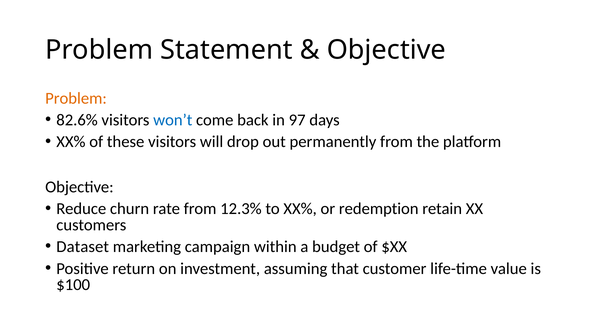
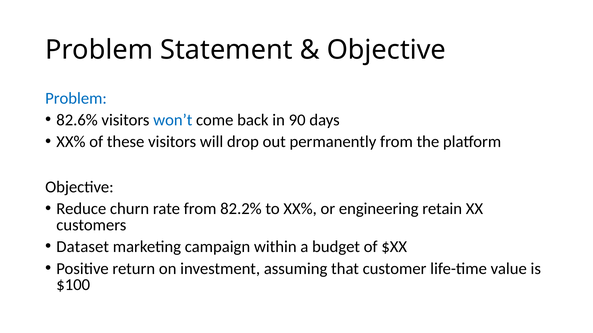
Problem at (76, 98) colour: orange -> blue
97: 97 -> 90
12.3%: 12.3% -> 82.2%
redemption: redemption -> engineering
